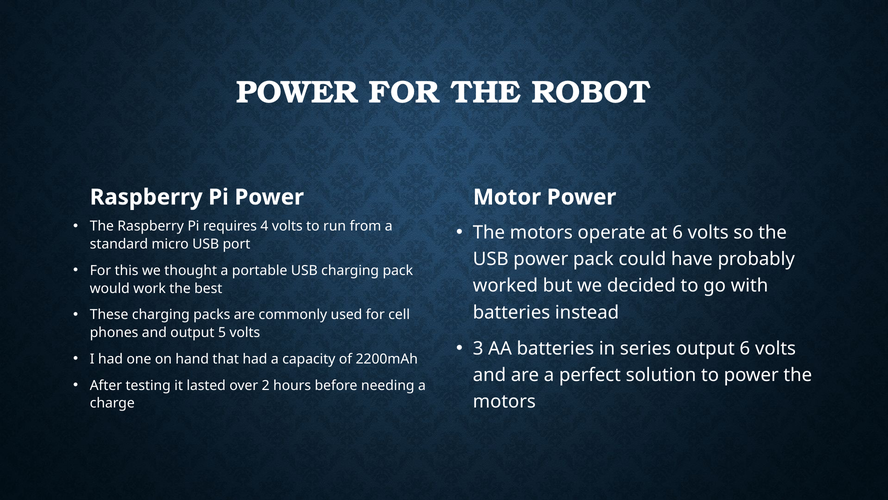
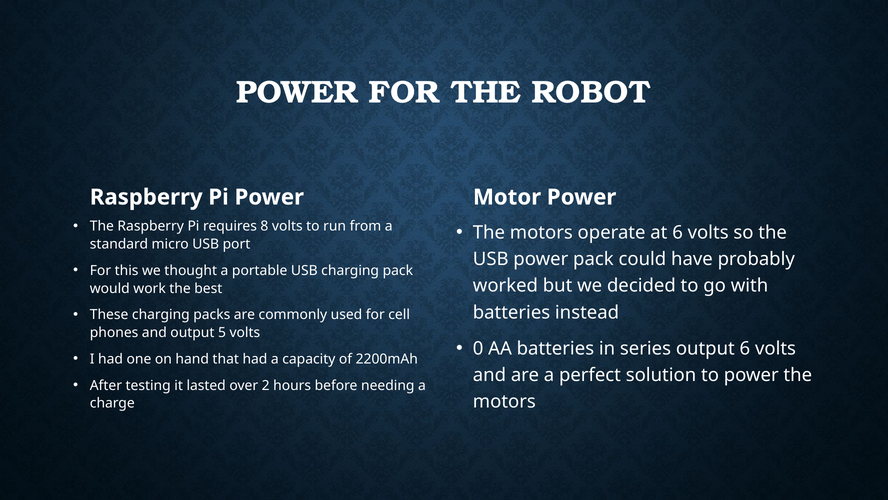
4: 4 -> 8
3: 3 -> 0
